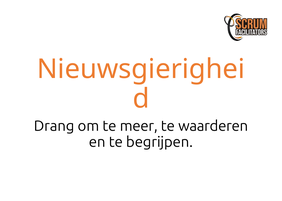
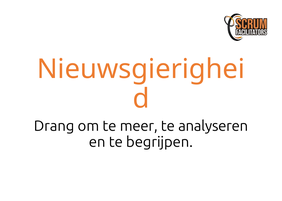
waarderen: waarderen -> analyseren
